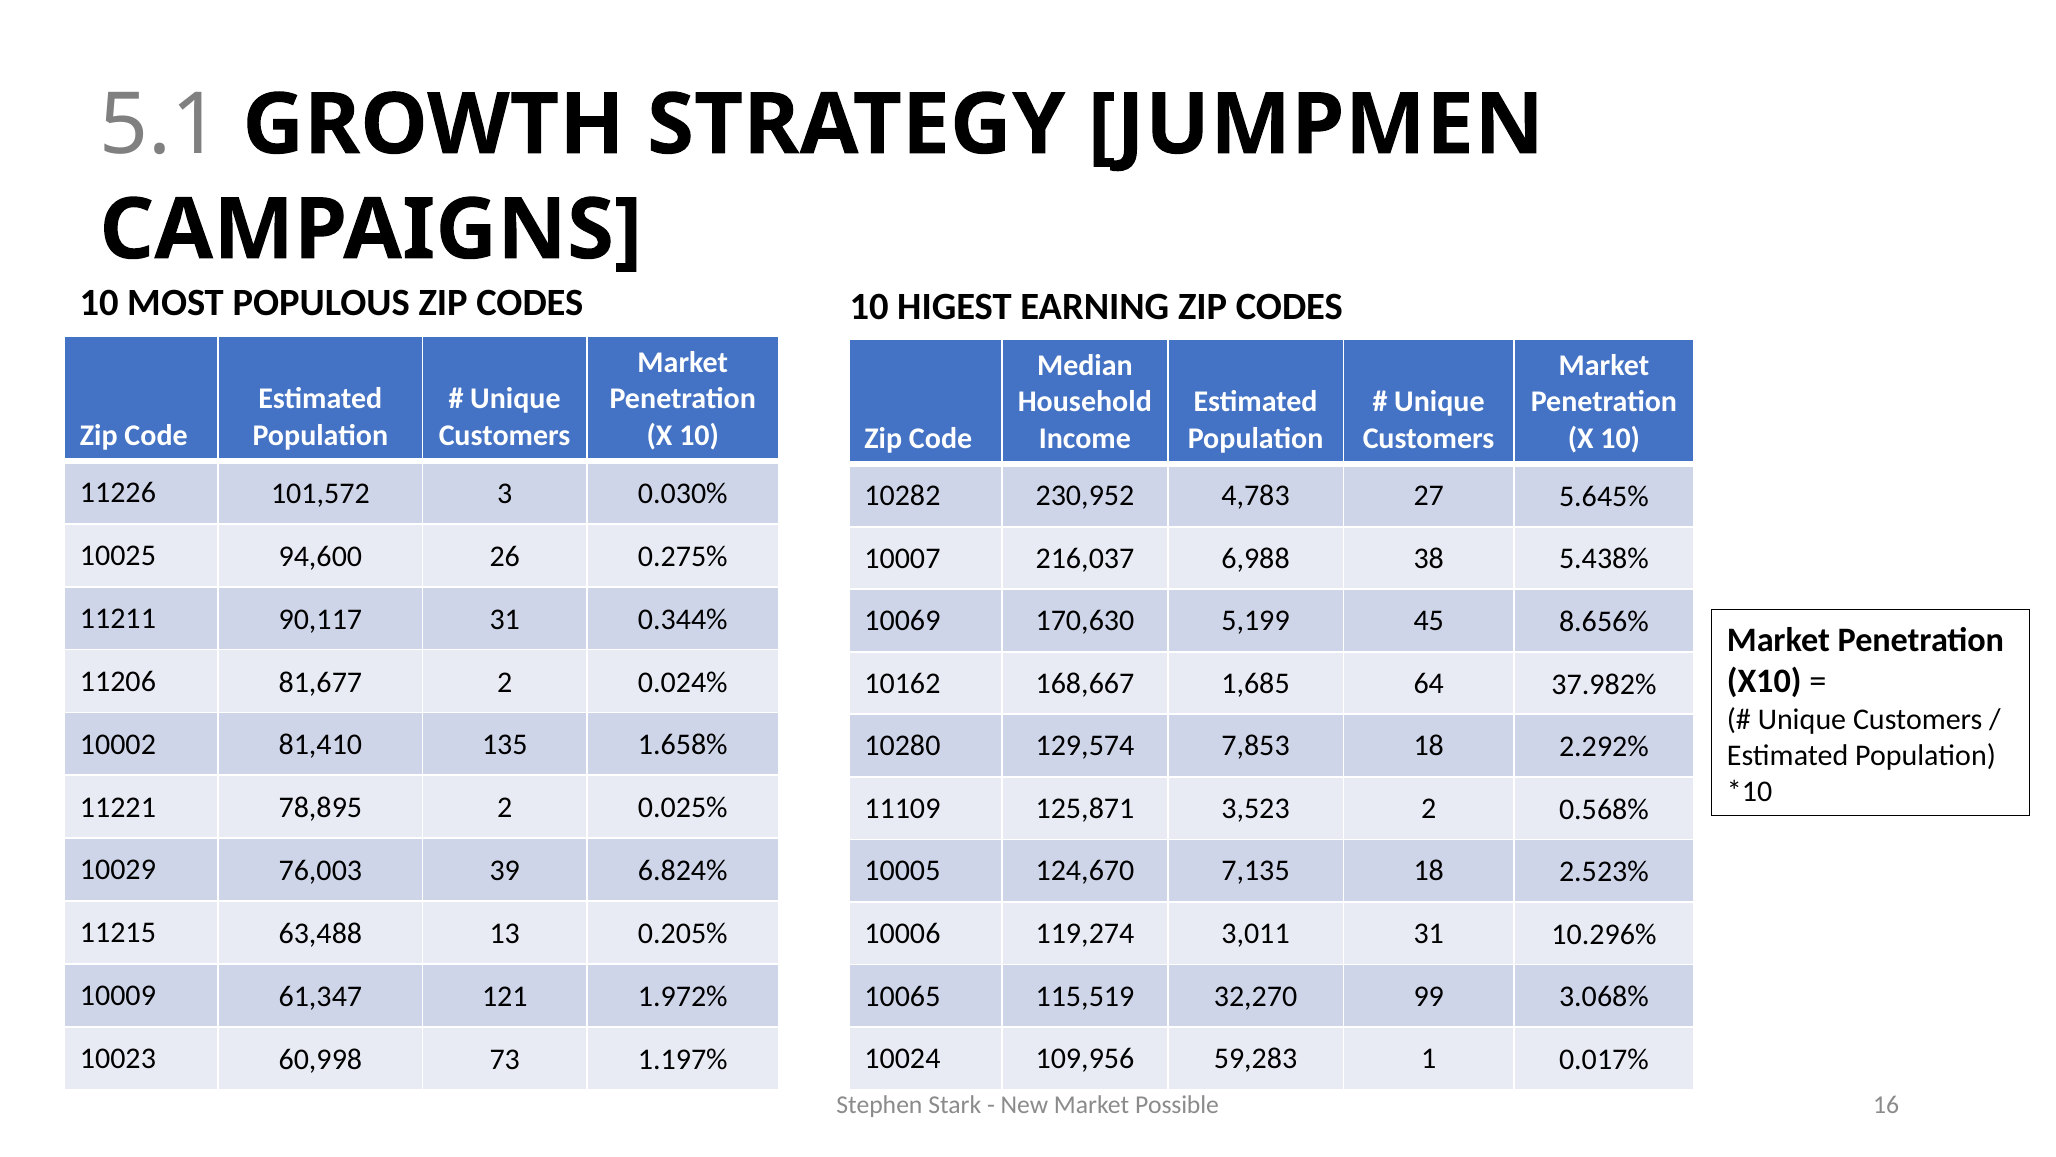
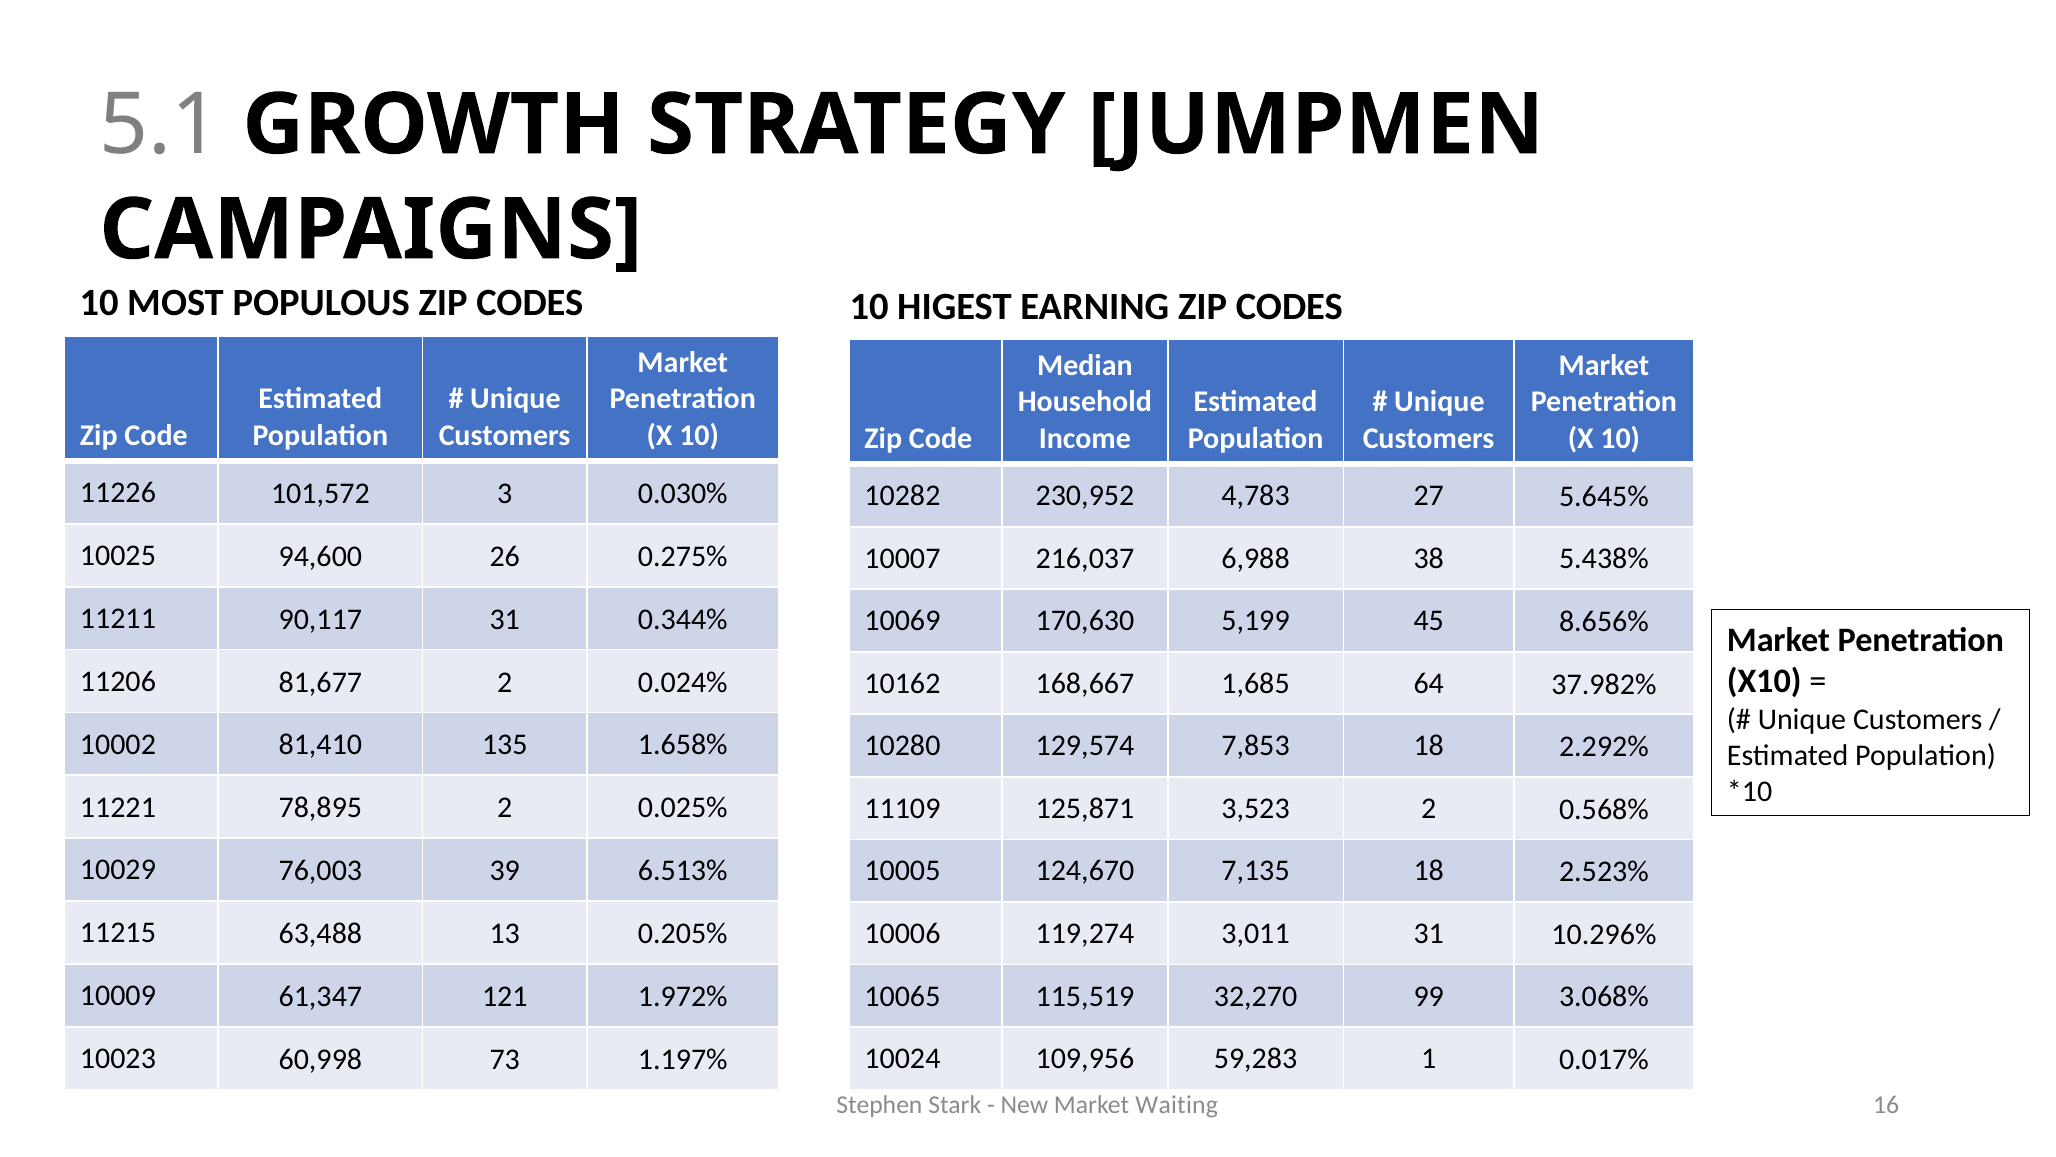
6.824%: 6.824% -> 6.513%
Possible: Possible -> Waiting
